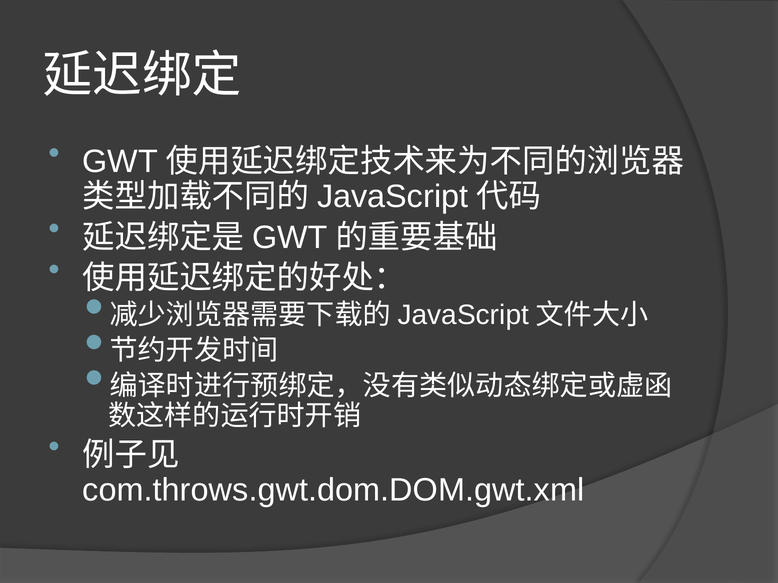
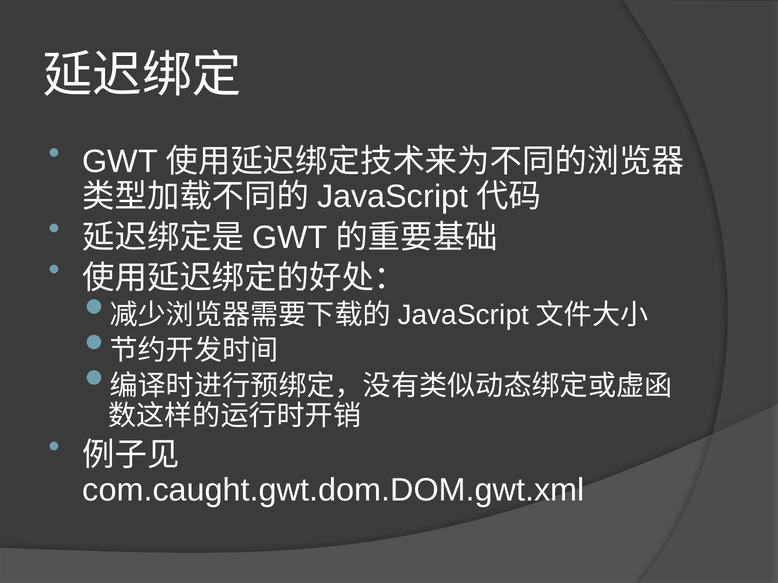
com.throws.gwt.dom.DOM.gwt.xml: com.throws.gwt.dom.DOM.gwt.xml -> com.caught.gwt.dom.DOM.gwt.xml
